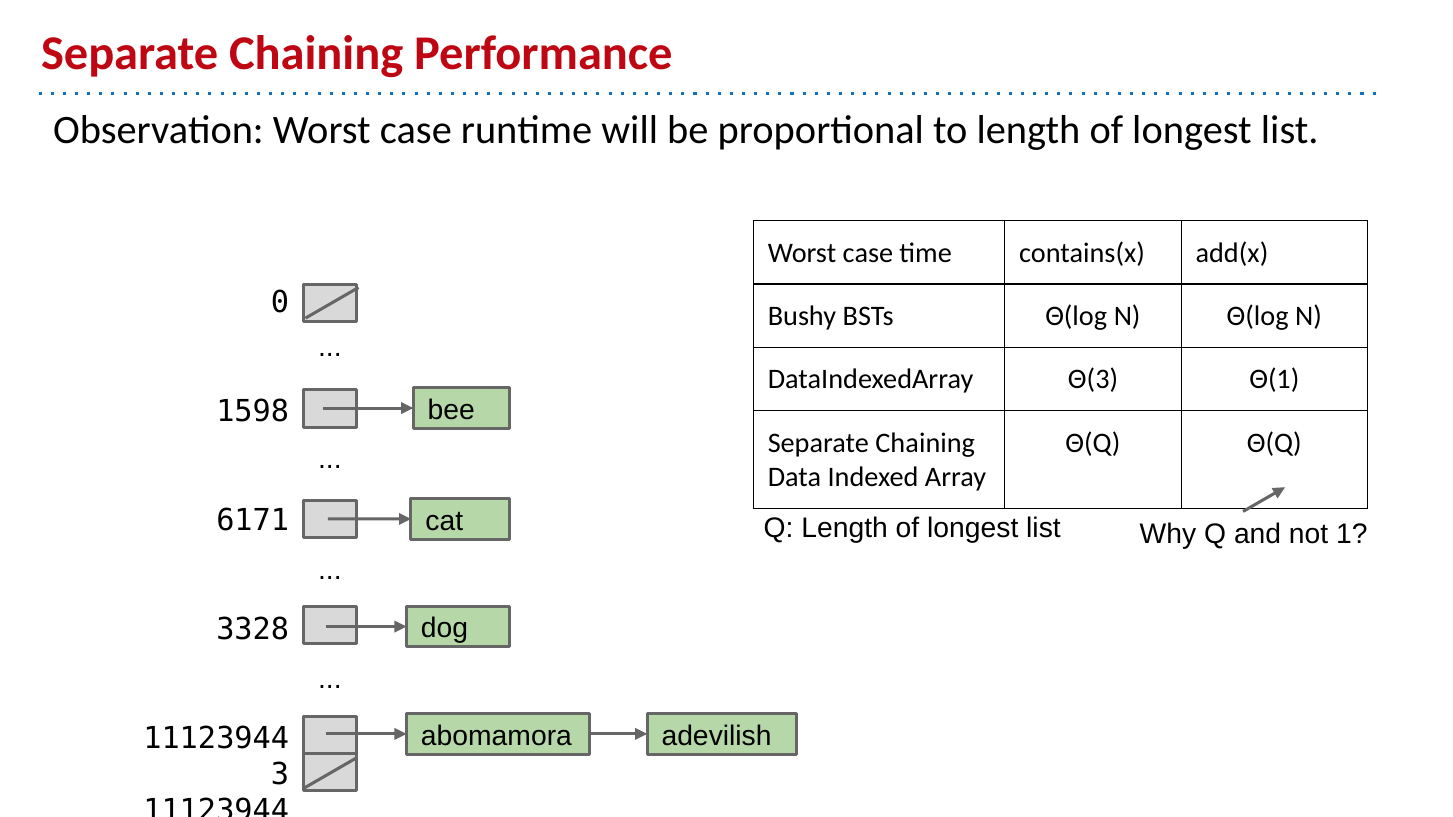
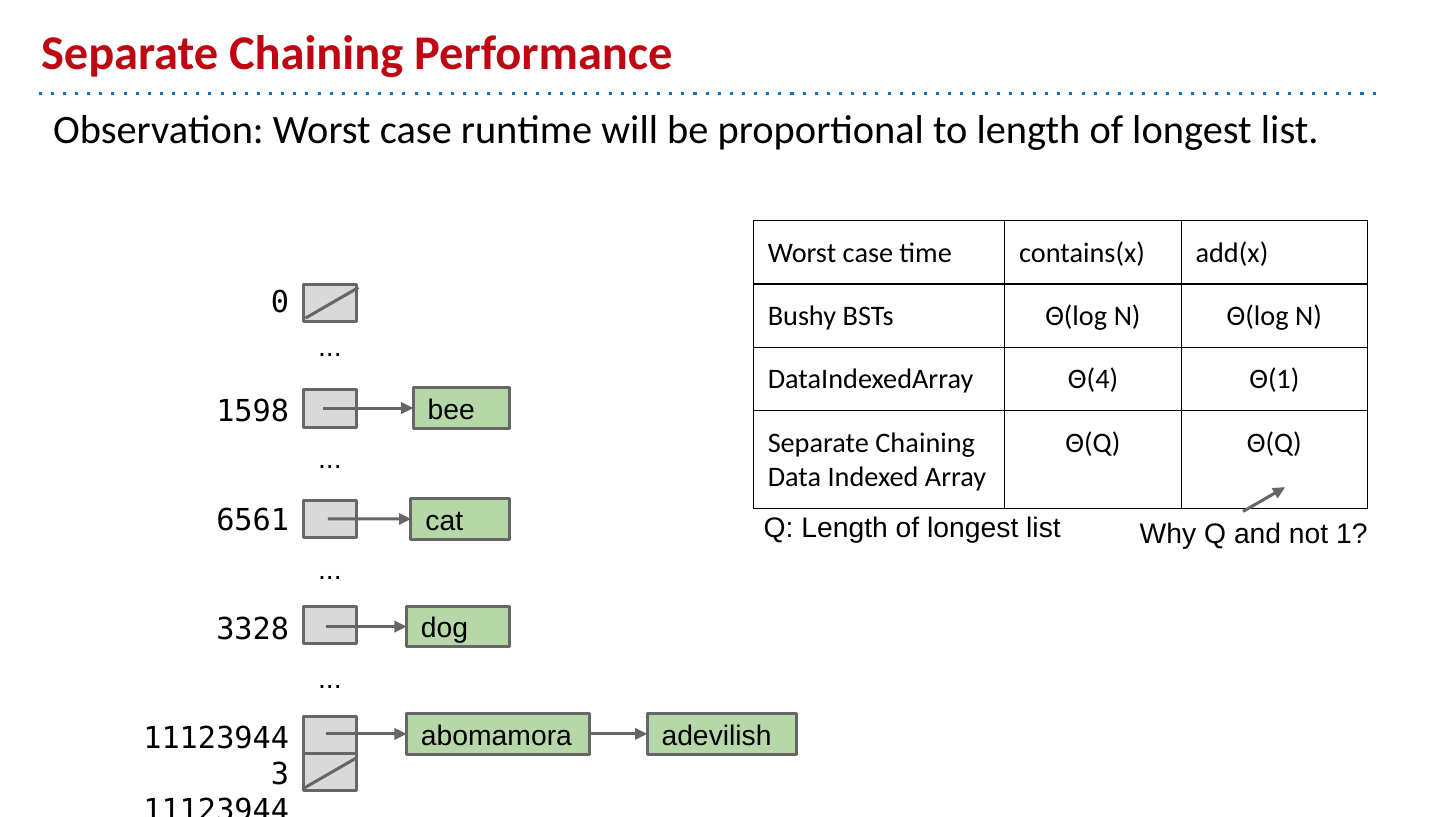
Θ(3: Θ(3 -> Θ(4
6171: 6171 -> 6561
